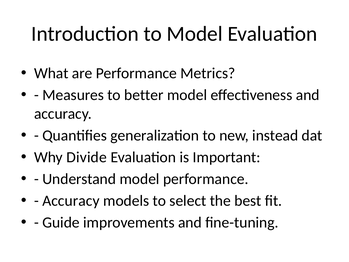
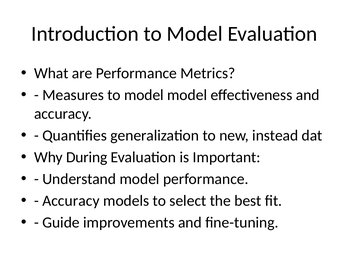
Measures to better: better -> model
Divide: Divide -> During
